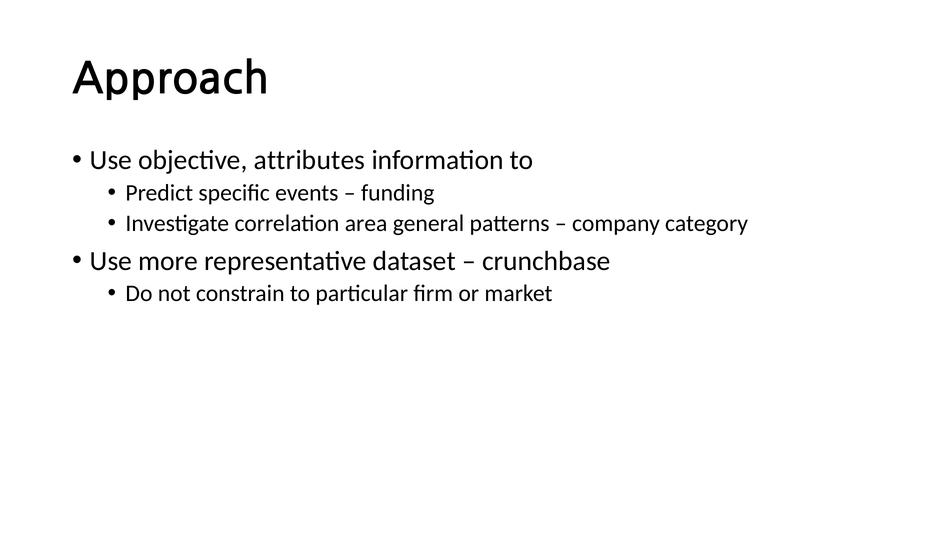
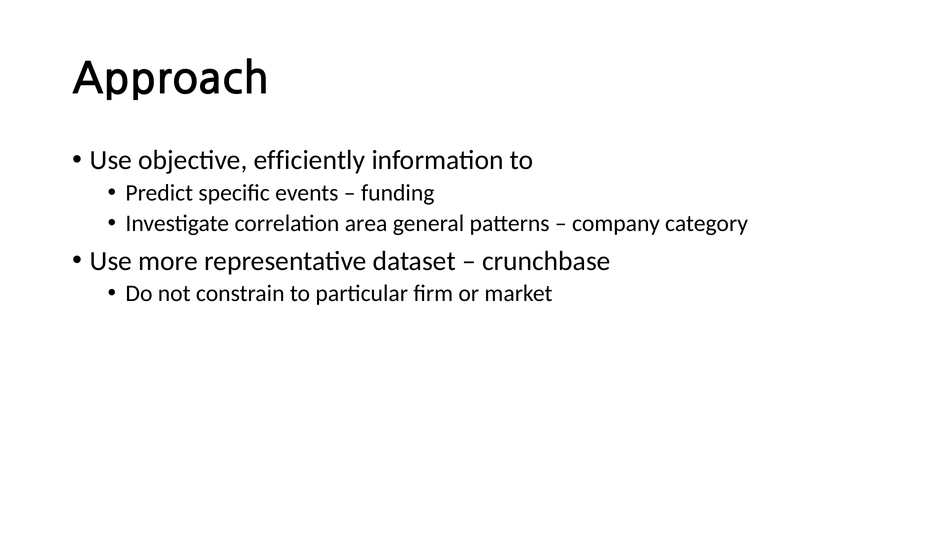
attributes: attributes -> efficiently
